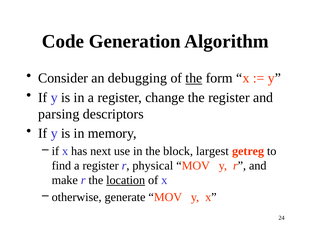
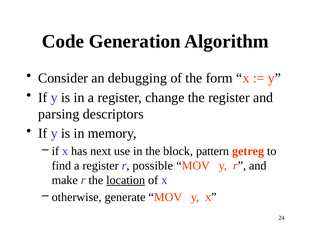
the at (194, 78) underline: present -> none
largest: largest -> pattern
physical: physical -> possible
